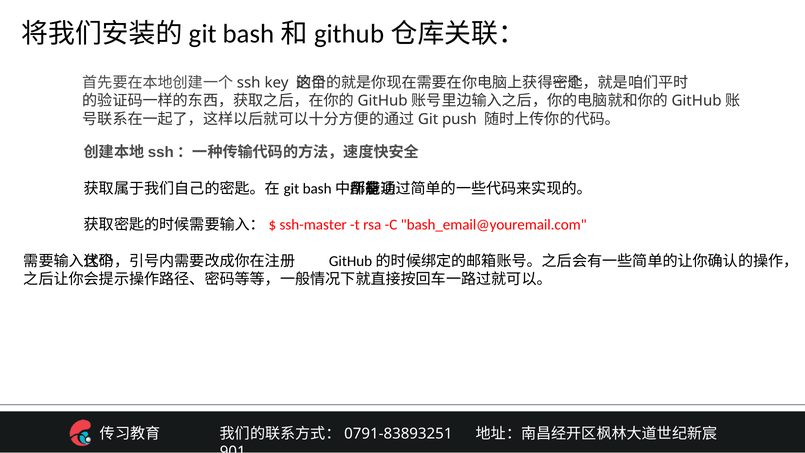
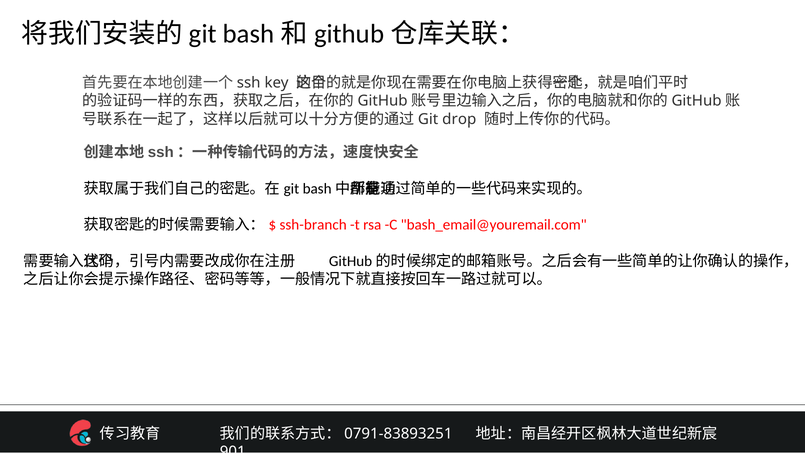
push: push -> drop
ssh-master: ssh-master -> ssh-branch
